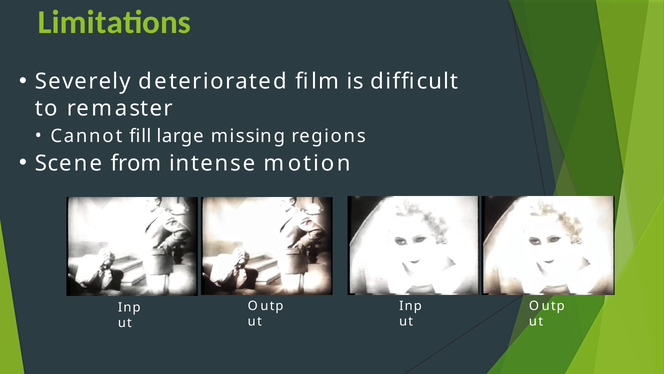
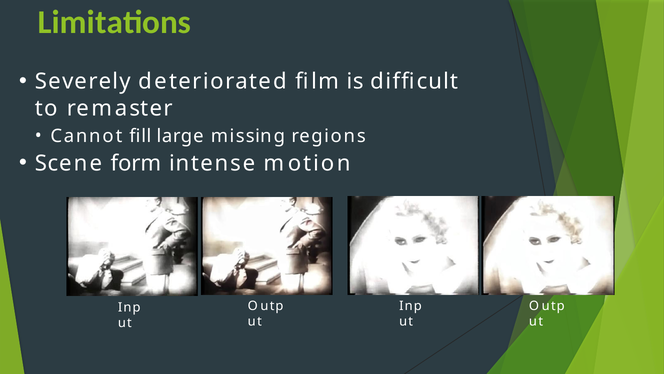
from: from -> form
